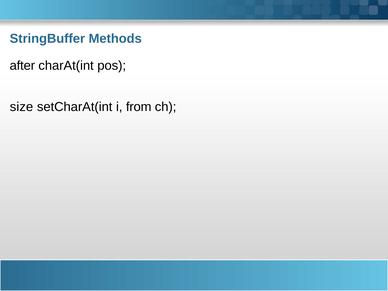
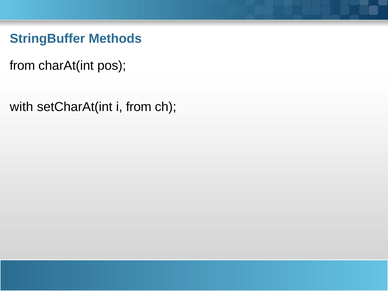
after at (22, 66): after -> from
size: size -> with
